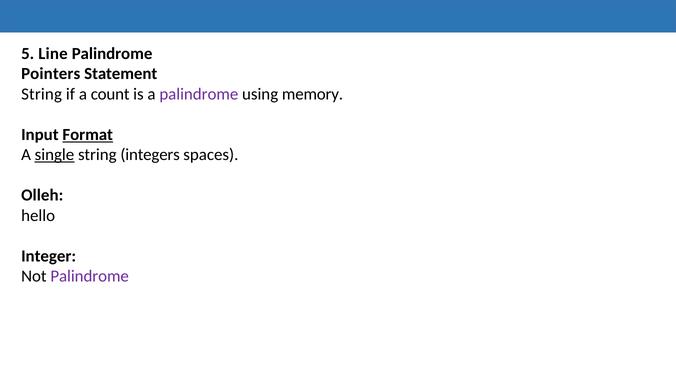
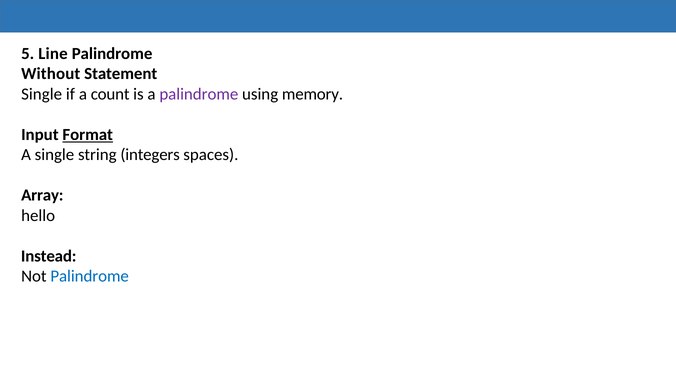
Pointers: Pointers -> Without
String at (42, 94): String -> Single
single at (54, 155) underline: present -> none
Olleh: Olleh -> Array
Integer: Integer -> Instead
Palindrome at (90, 277) colour: purple -> blue
